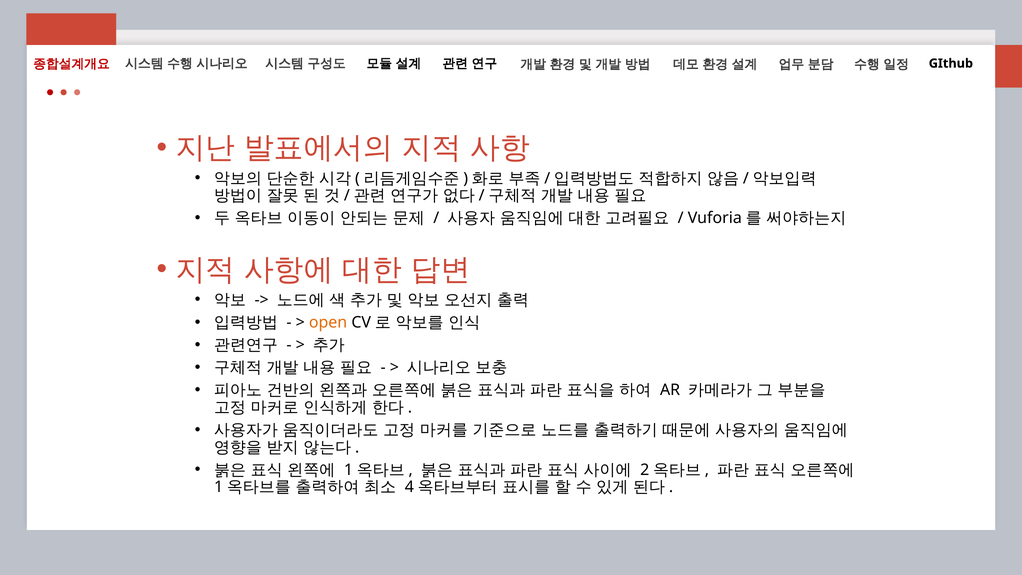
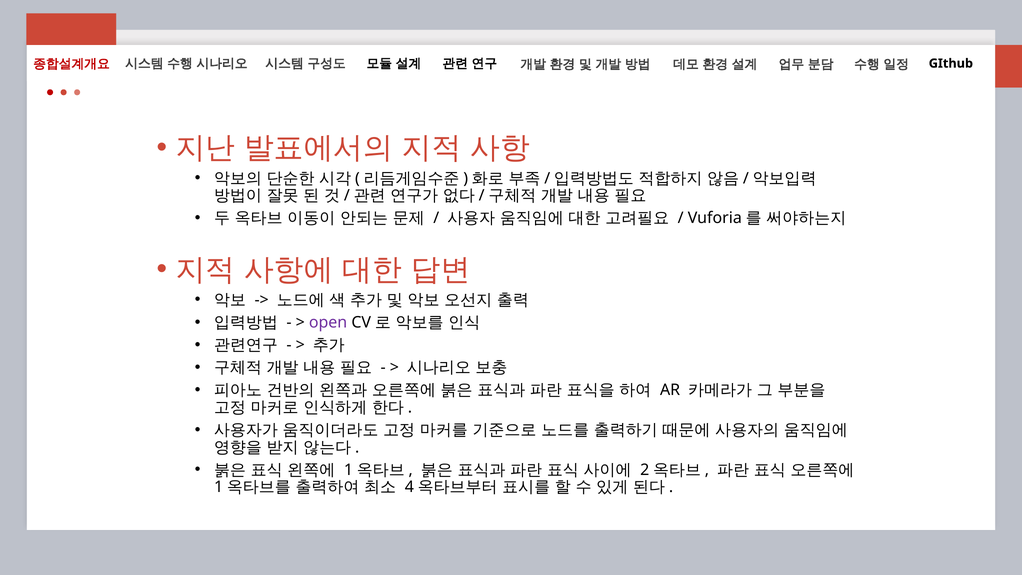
open colour: orange -> purple
